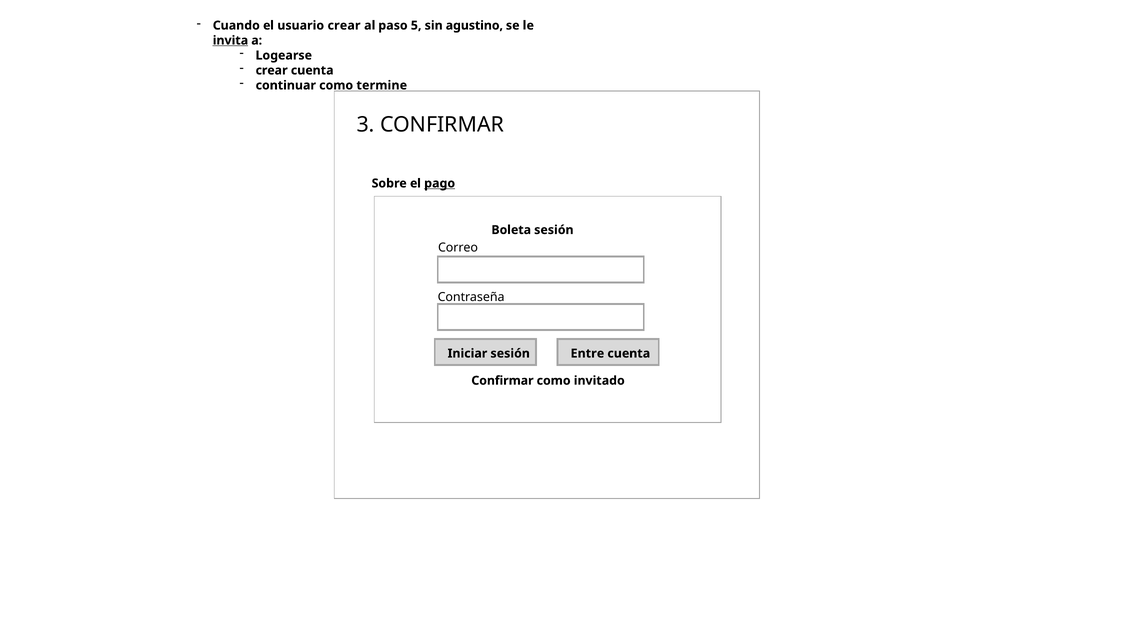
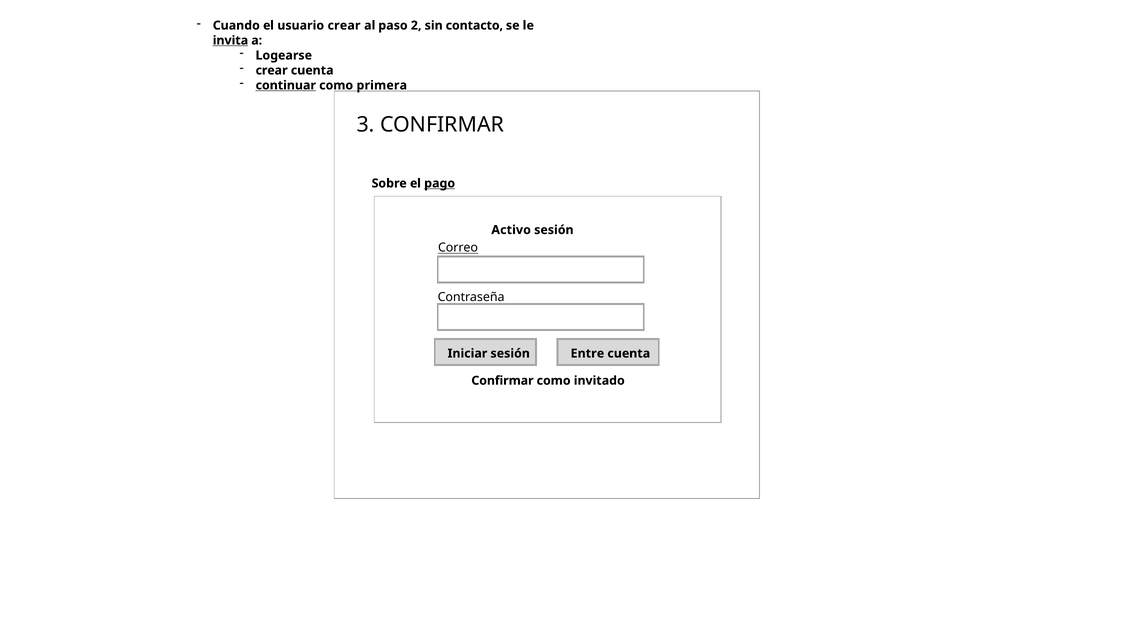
5: 5 -> 2
agustino: agustino -> contacto
continuar underline: none -> present
termine: termine -> primera
Boleta: Boleta -> Activo
Correo underline: none -> present
